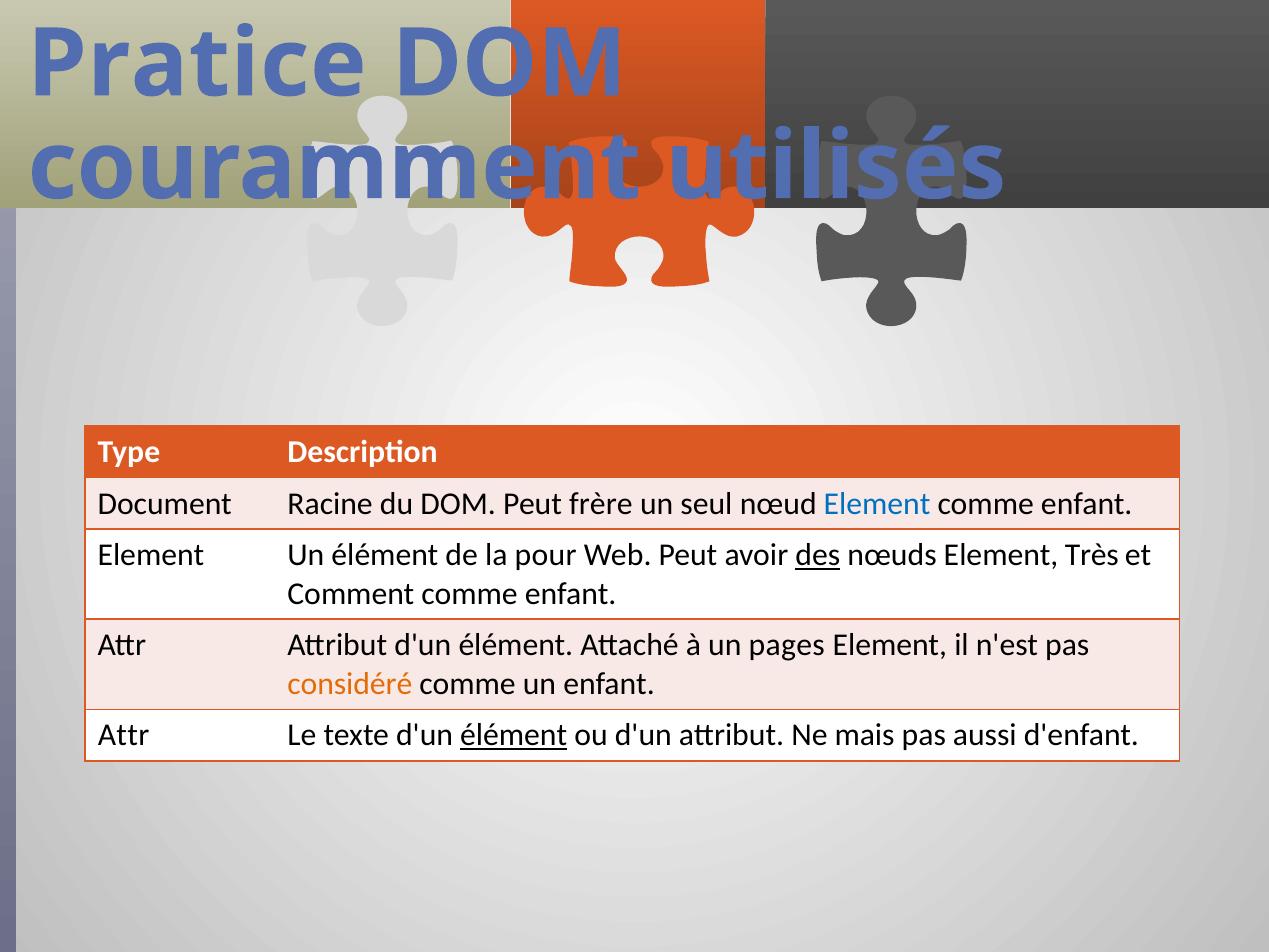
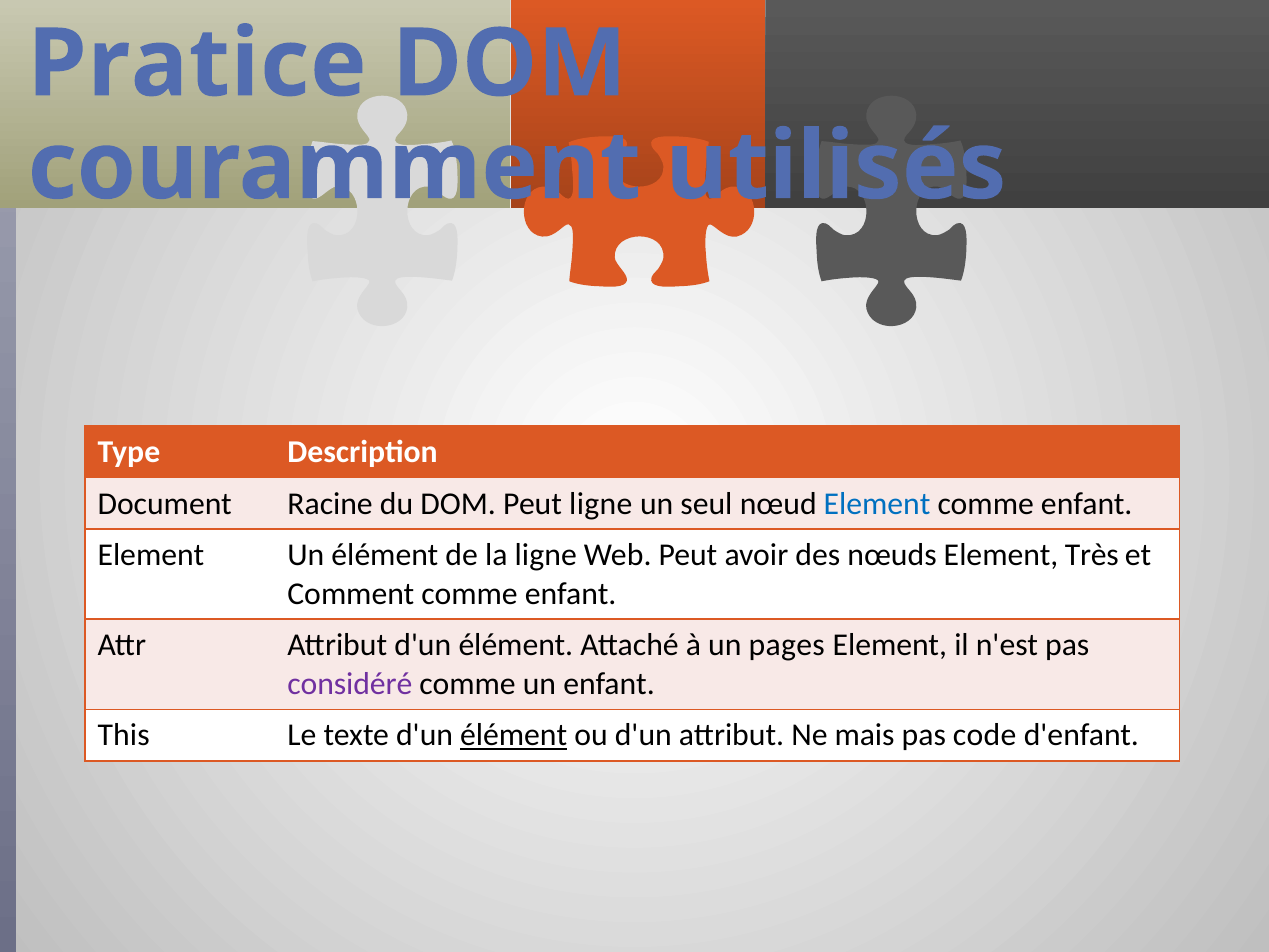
Peut frère: frère -> ligne
la pour: pour -> ligne
des underline: present -> none
considéré colour: orange -> purple
Attr at (124, 735): Attr -> This
aussi: aussi -> code
